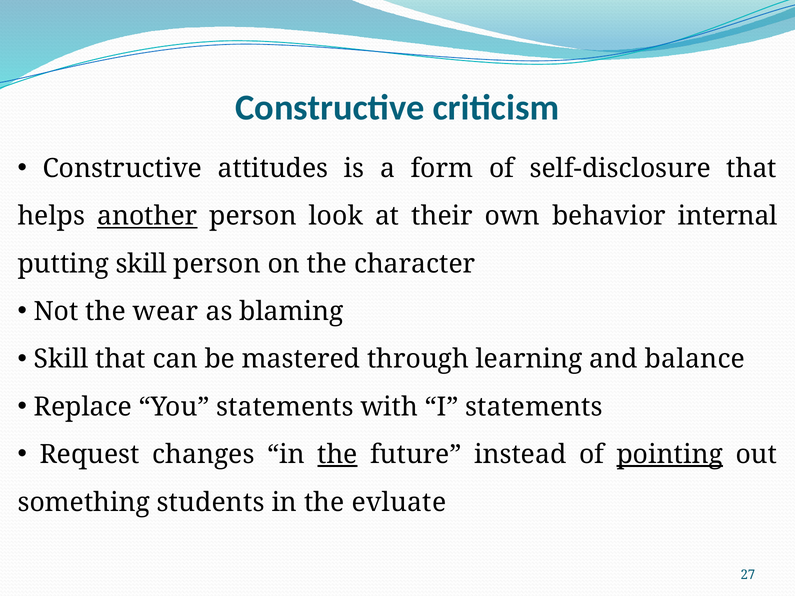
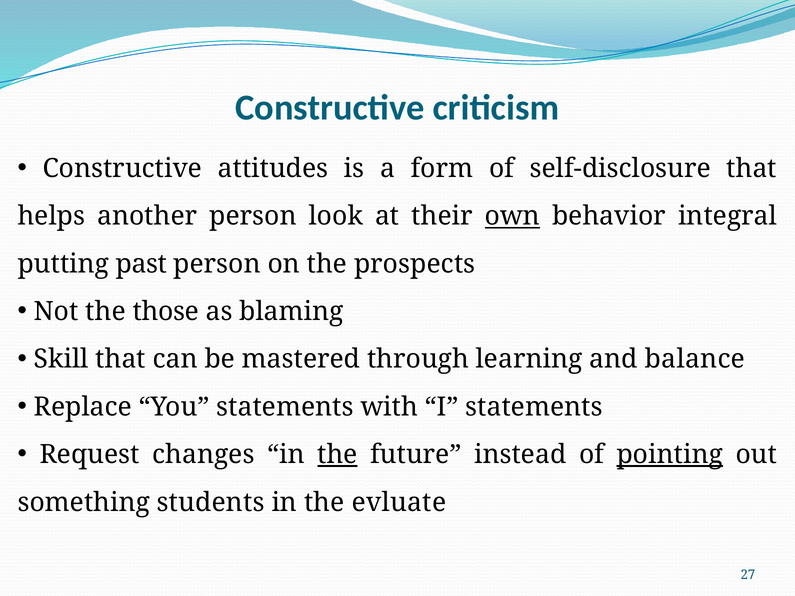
another underline: present -> none
own underline: none -> present
internal: internal -> integral
putting skill: skill -> past
character: character -> prospects
wear: wear -> those
